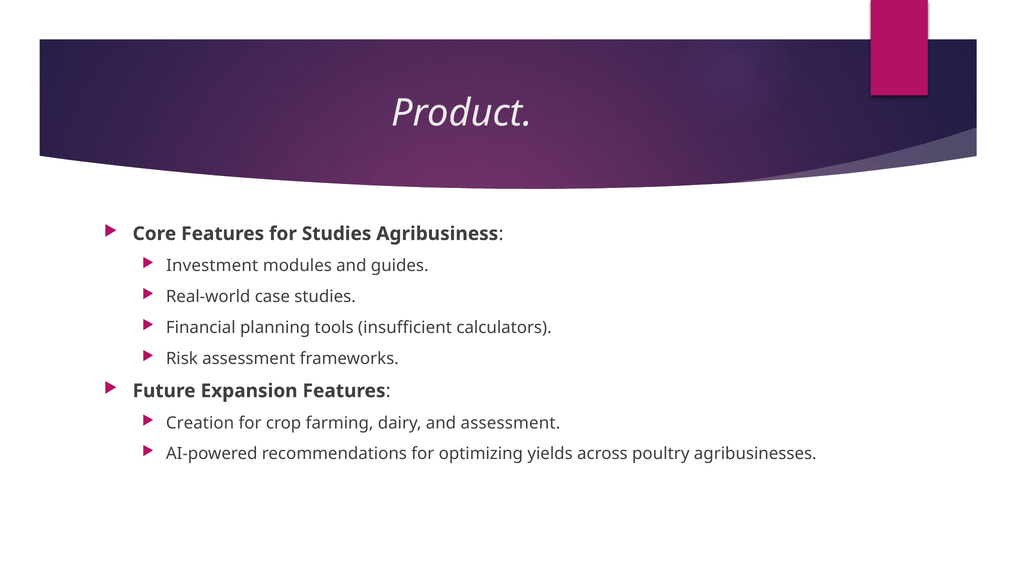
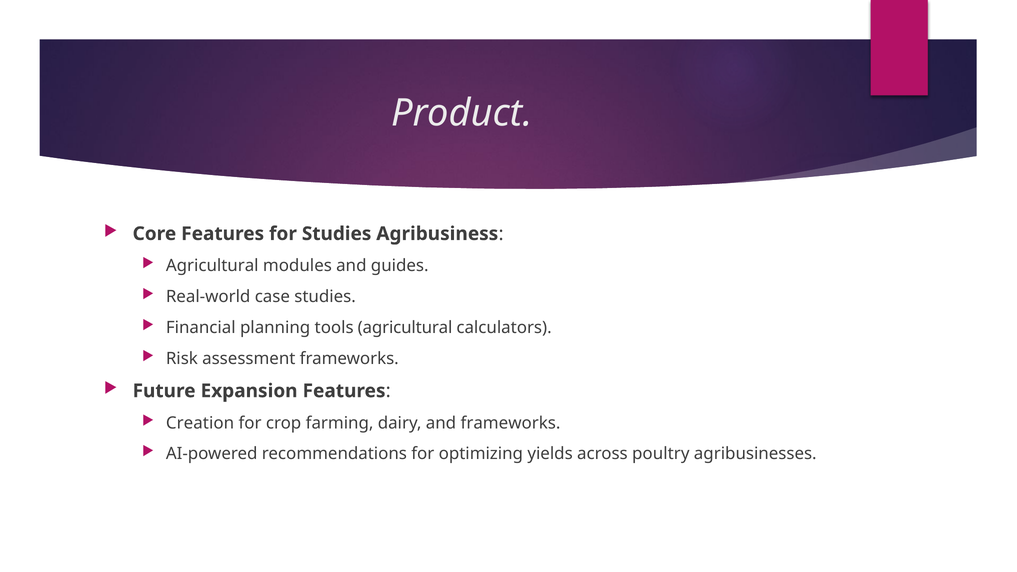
Investment at (212, 266): Investment -> Agricultural
tools insufficient: insufficient -> agricultural
and assessment: assessment -> frameworks
